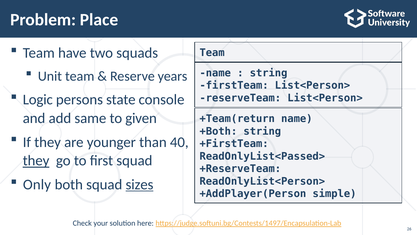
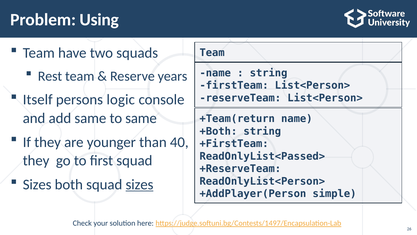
Place: Place -> Using
Unit: Unit -> Rest
Logic: Logic -> Itself
state: state -> logic
to given: given -> same
they at (36, 160) underline: present -> none
Only at (37, 184): Only -> Sizes
